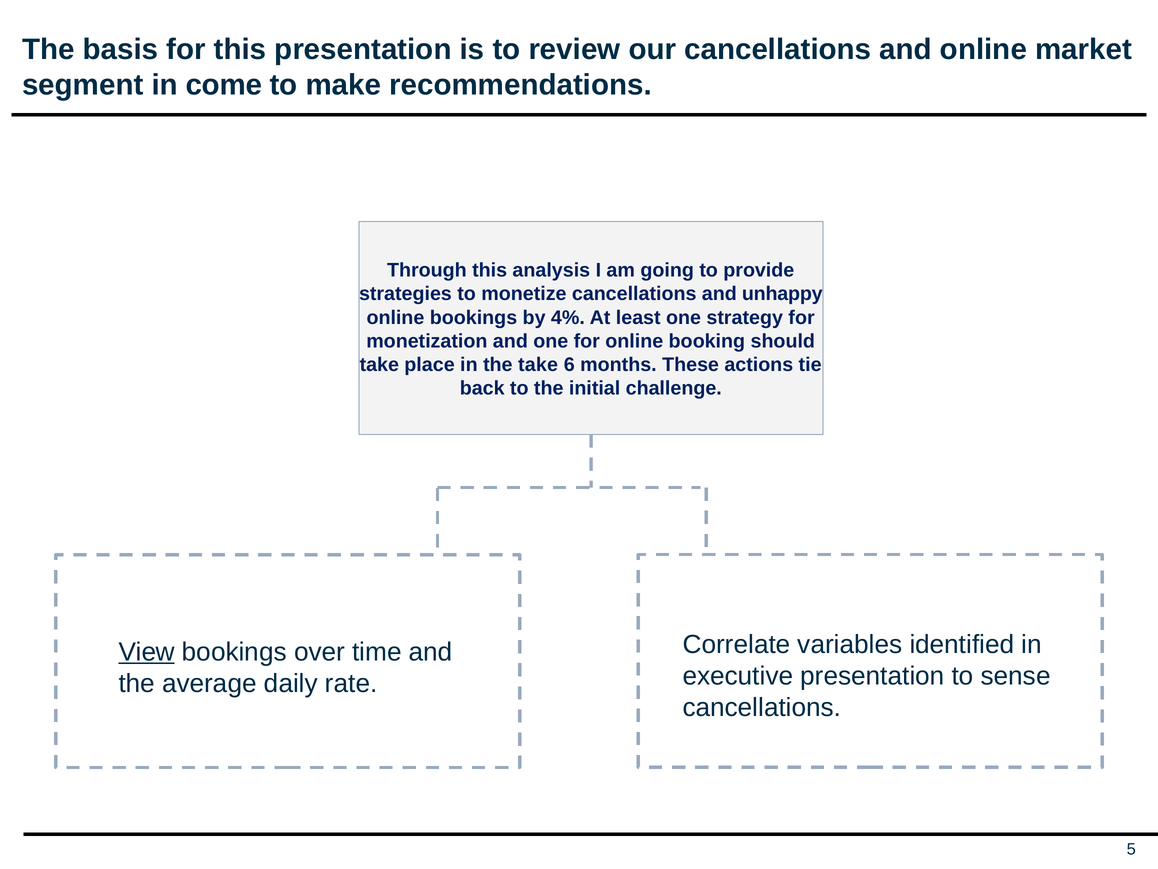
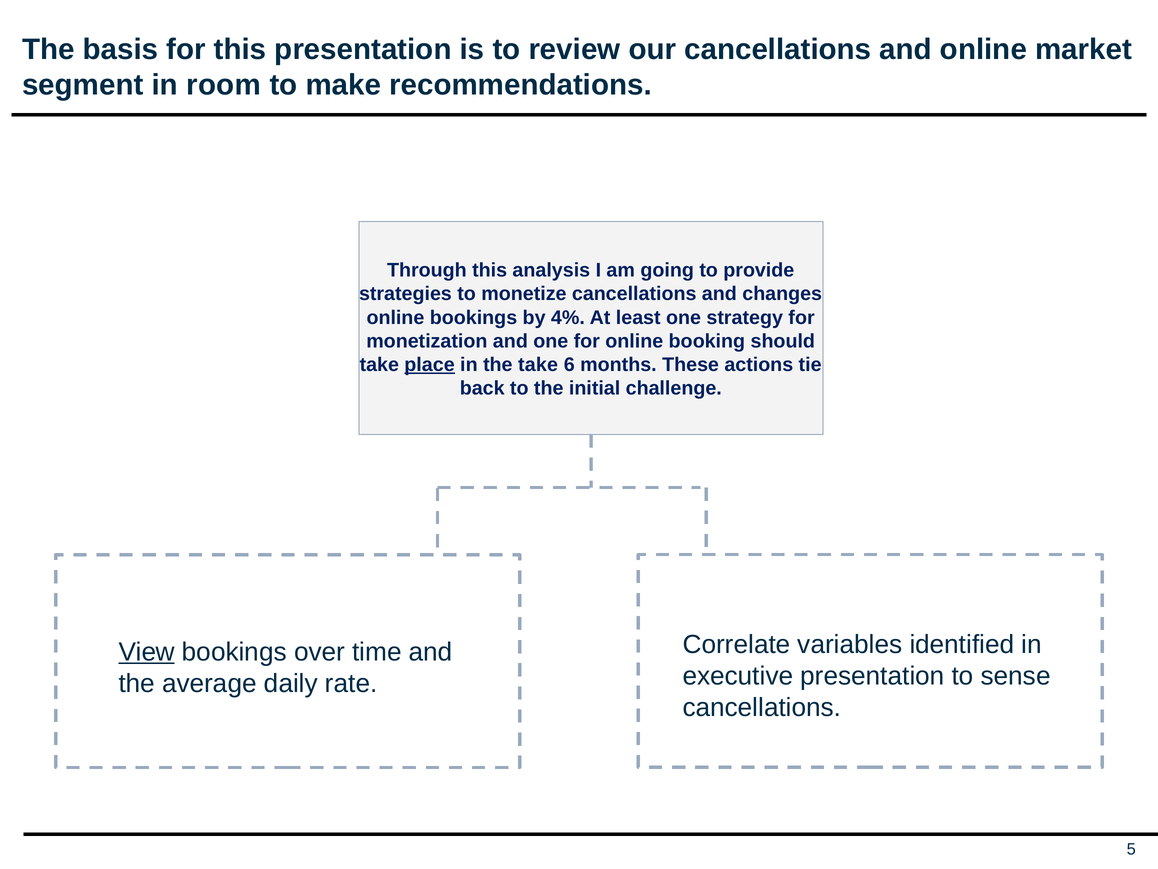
come: come -> room
unhappy: unhappy -> changes
place underline: none -> present
